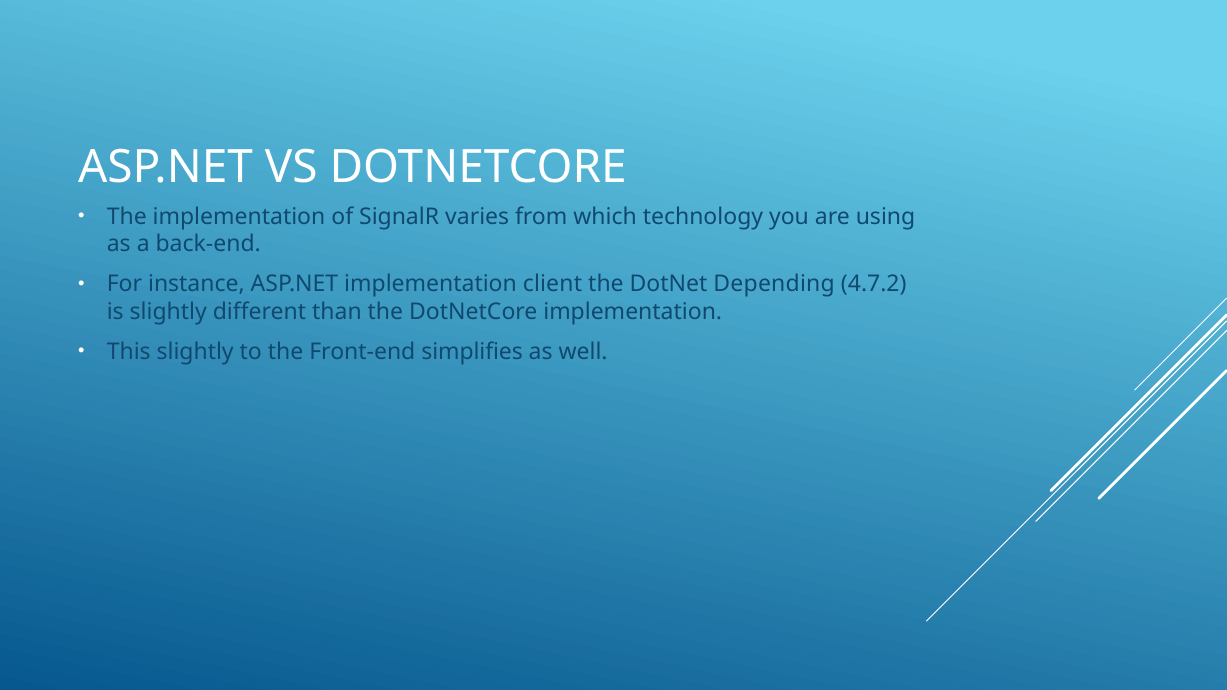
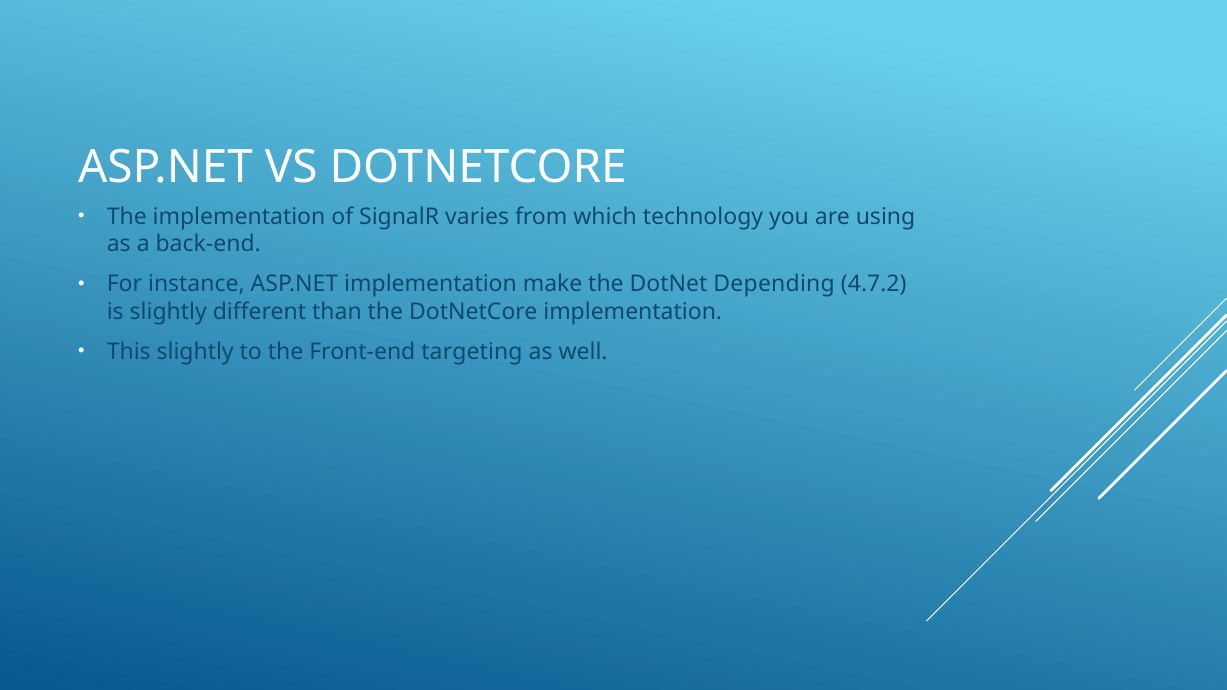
client: client -> make
simplifies: simplifies -> targeting
